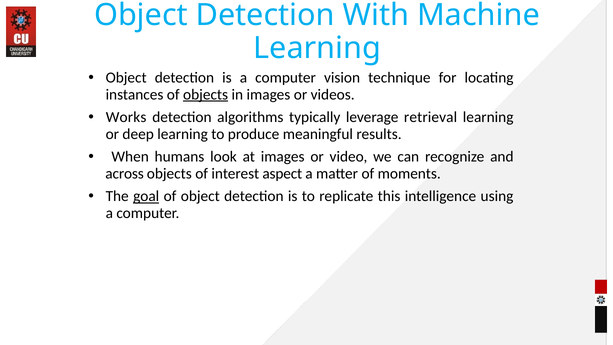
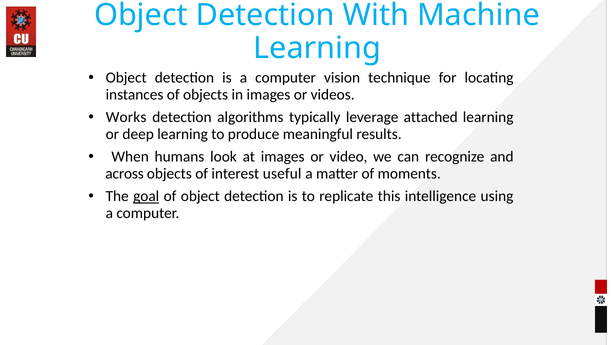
objects at (206, 94) underline: present -> none
retrieval: retrieval -> attached
aspect: aspect -> useful
